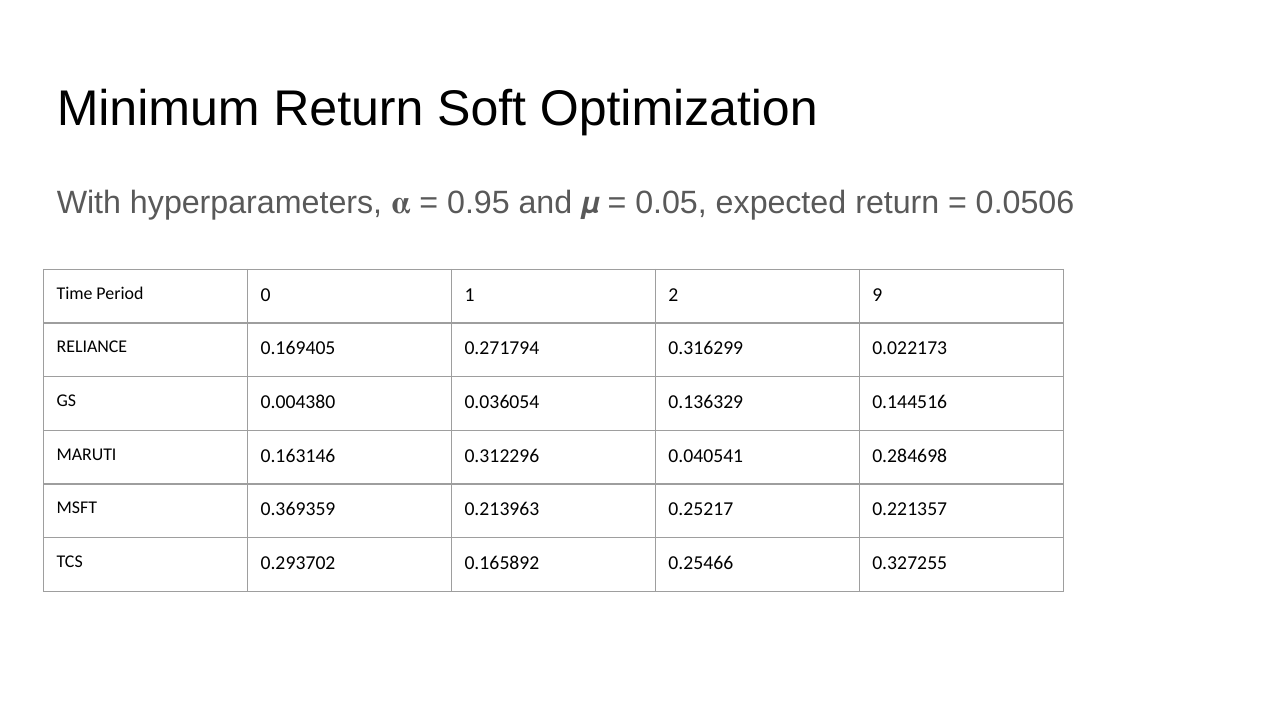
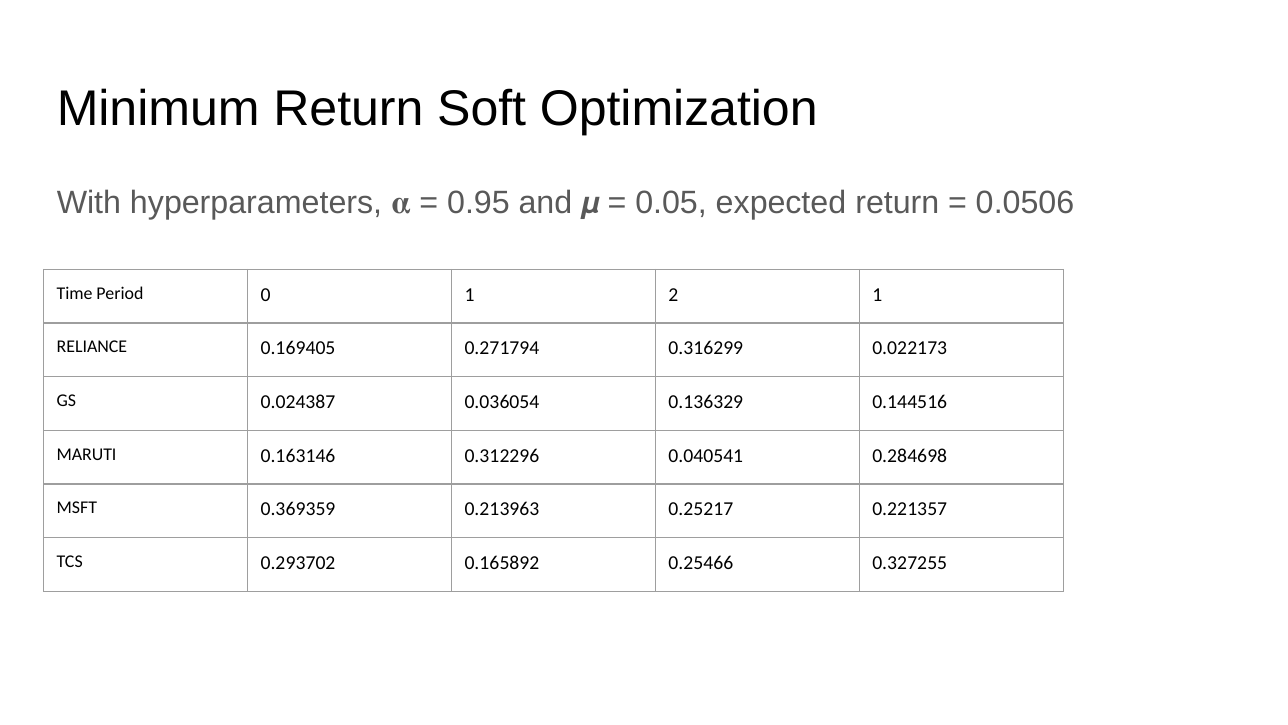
2 9: 9 -> 1
0.004380: 0.004380 -> 0.024387
